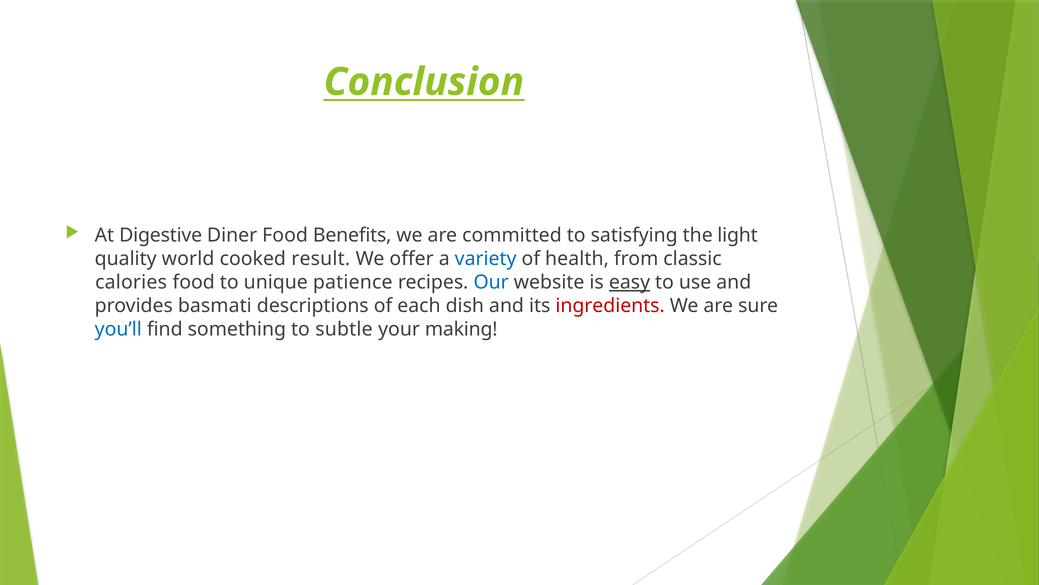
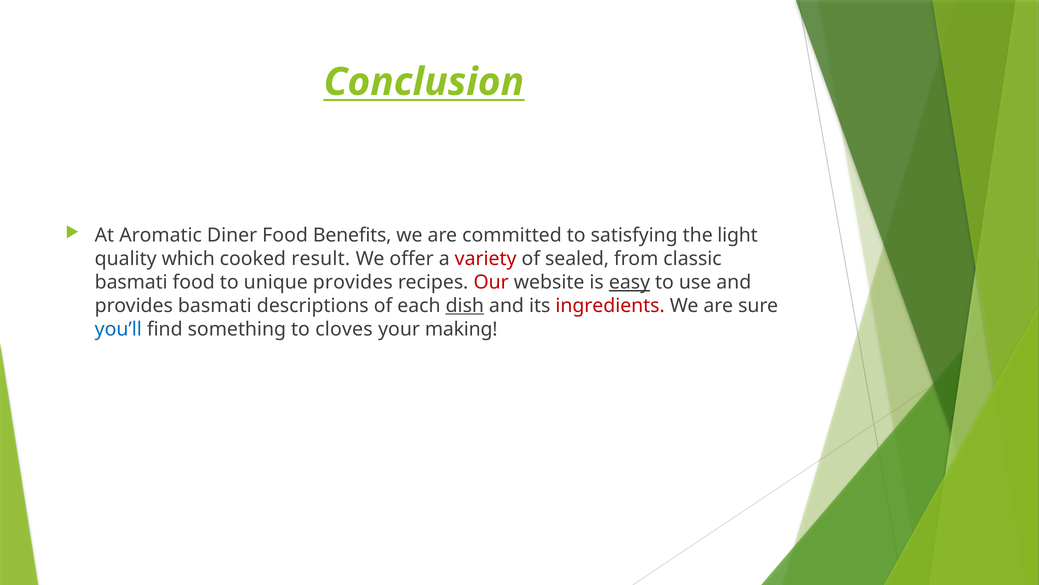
Digestive: Digestive -> Aromatic
world: world -> which
variety colour: blue -> red
health: health -> sealed
calories at (131, 282): calories -> basmati
unique patience: patience -> provides
Our colour: blue -> red
dish underline: none -> present
subtle: subtle -> cloves
